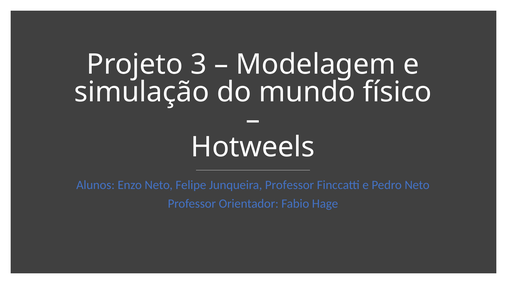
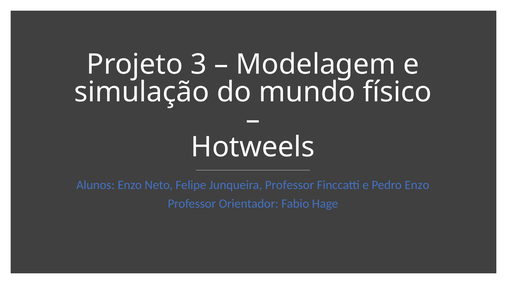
Pedro Neto: Neto -> Enzo
